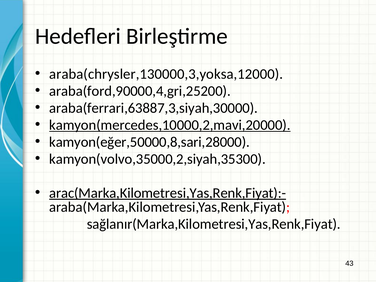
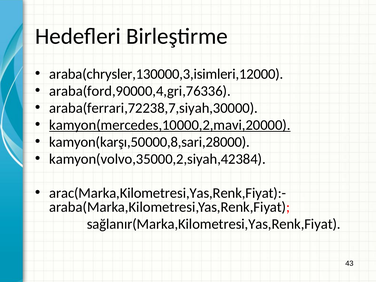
araba(chrysler,130000,3,yoksa,12000: araba(chrysler,130000,3,yoksa,12000 -> araba(chrysler,130000,3,isimleri,12000
araba(ford,90000,4,gri,25200: araba(ford,90000,4,gri,25200 -> araba(ford,90000,4,gri,76336
araba(ferrari,63887,3,siyah,30000: araba(ferrari,63887,3,siyah,30000 -> araba(ferrari,72238,7,siyah,30000
kamyon(eğer,50000,8,sari,28000: kamyon(eğer,50000,8,sari,28000 -> kamyon(karşı,50000,8,sari,28000
kamyon(volvo,35000,2,siyah,35300: kamyon(volvo,35000,2,siyah,35300 -> kamyon(volvo,35000,2,siyah,42384
arac(Marka,Kilometresi,Yas,Renk,Fiyat):- underline: present -> none
